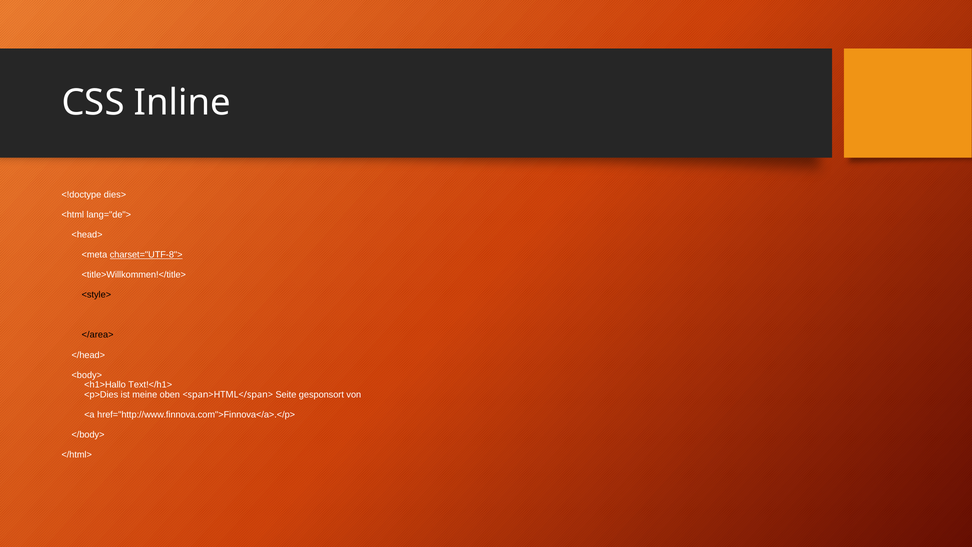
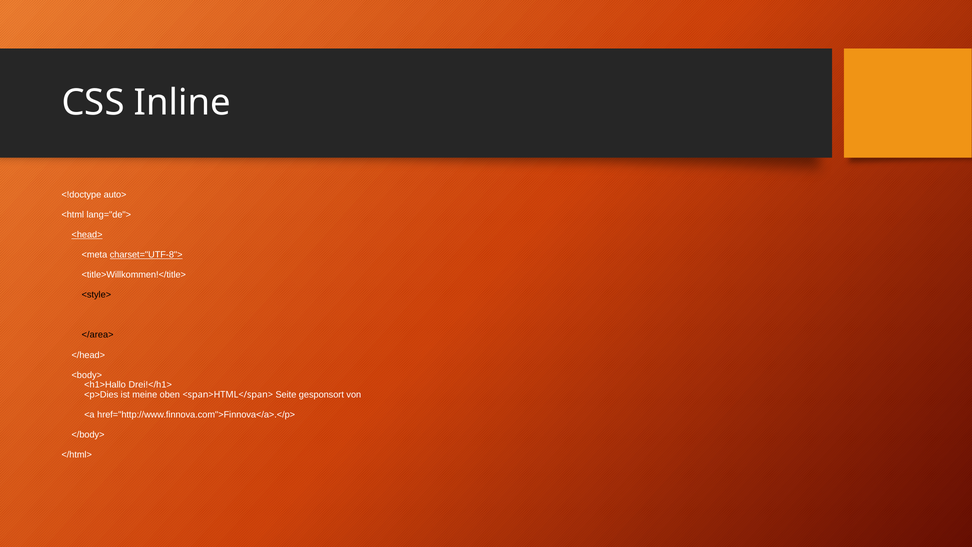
dies>: dies> -> auto>
<head> underline: none -> present
Text!</h1>: Text!</h1> -> Drei!</h1>
